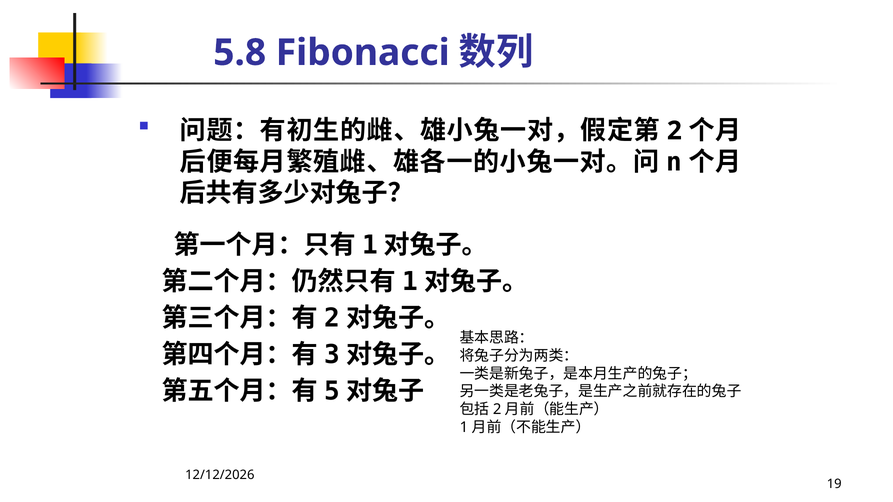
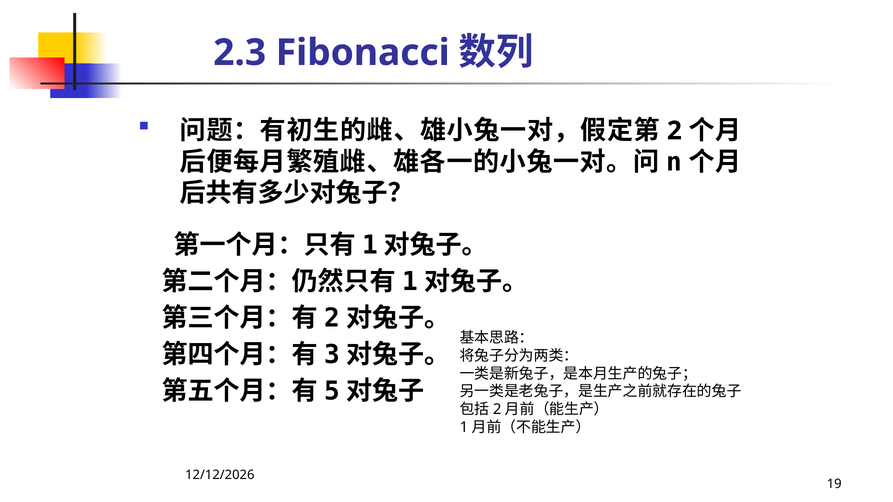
5.8: 5.8 -> 2.3
